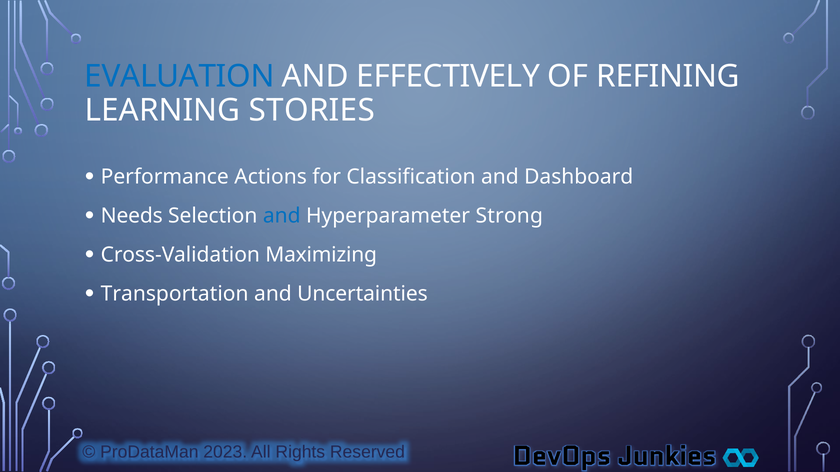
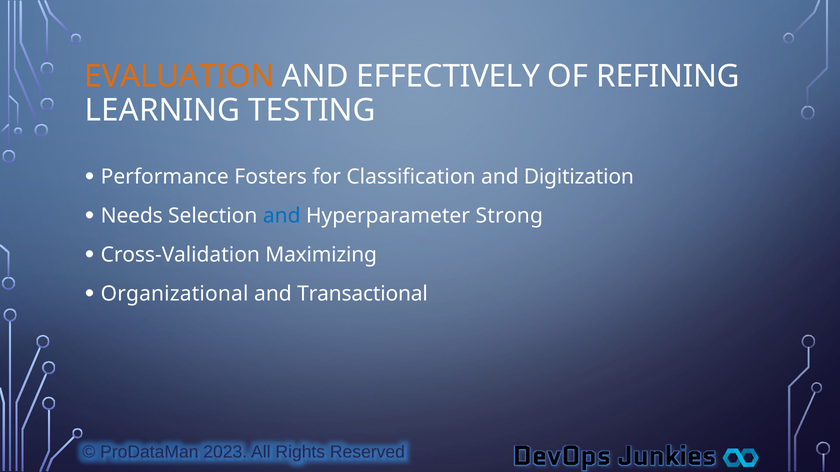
EVALUATION colour: blue -> orange
STORIES: STORIES -> TESTING
Actions: Actions -> Fosters
Dashboard: Dashboard -> Digitization
Transportation: Transportation -> Organizational
Uncertainties: Uncertainties -> Transactional
